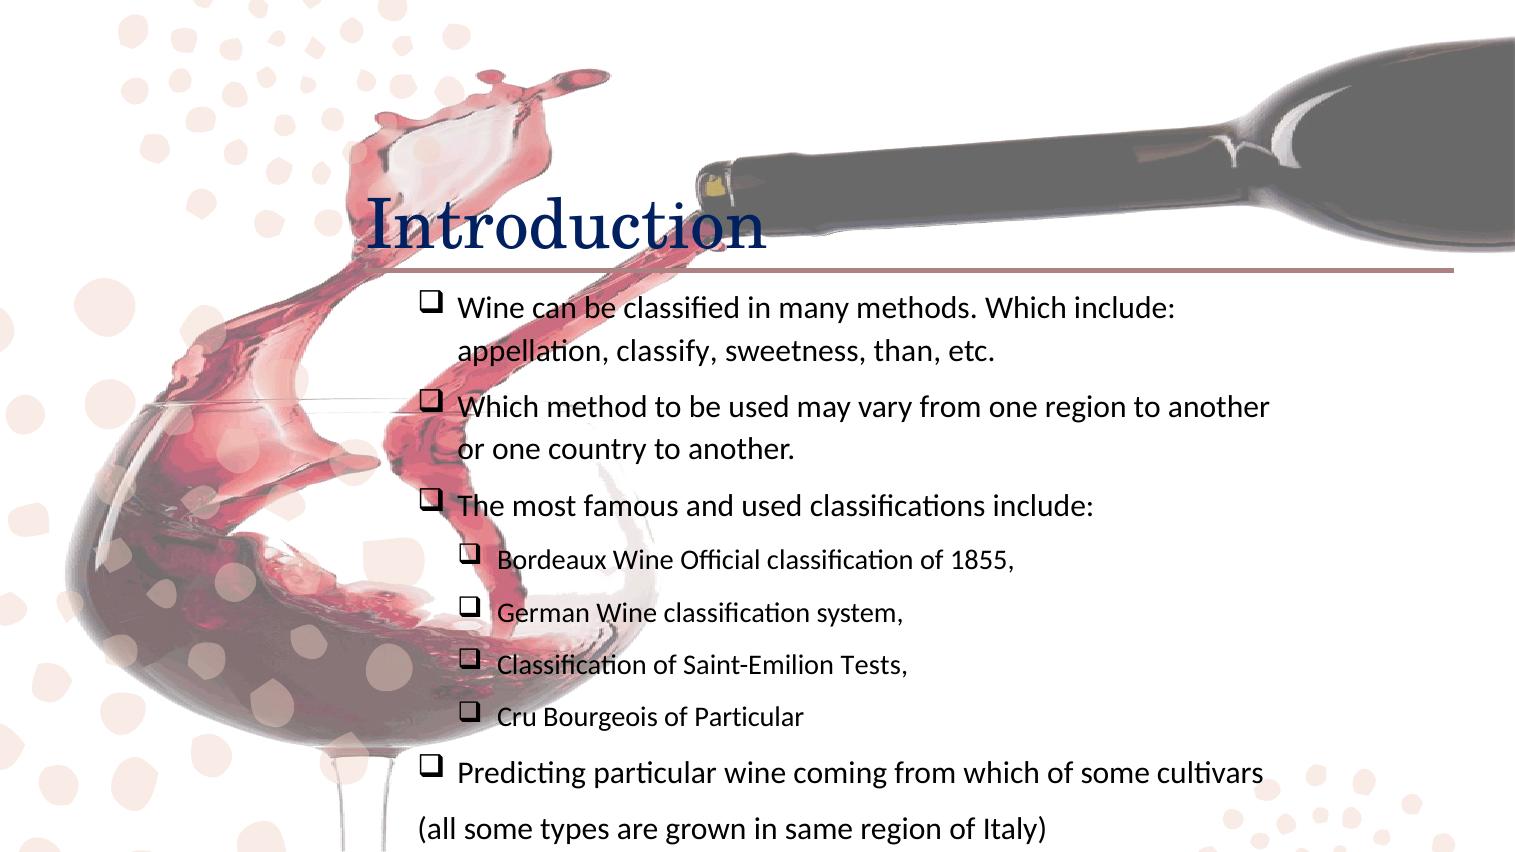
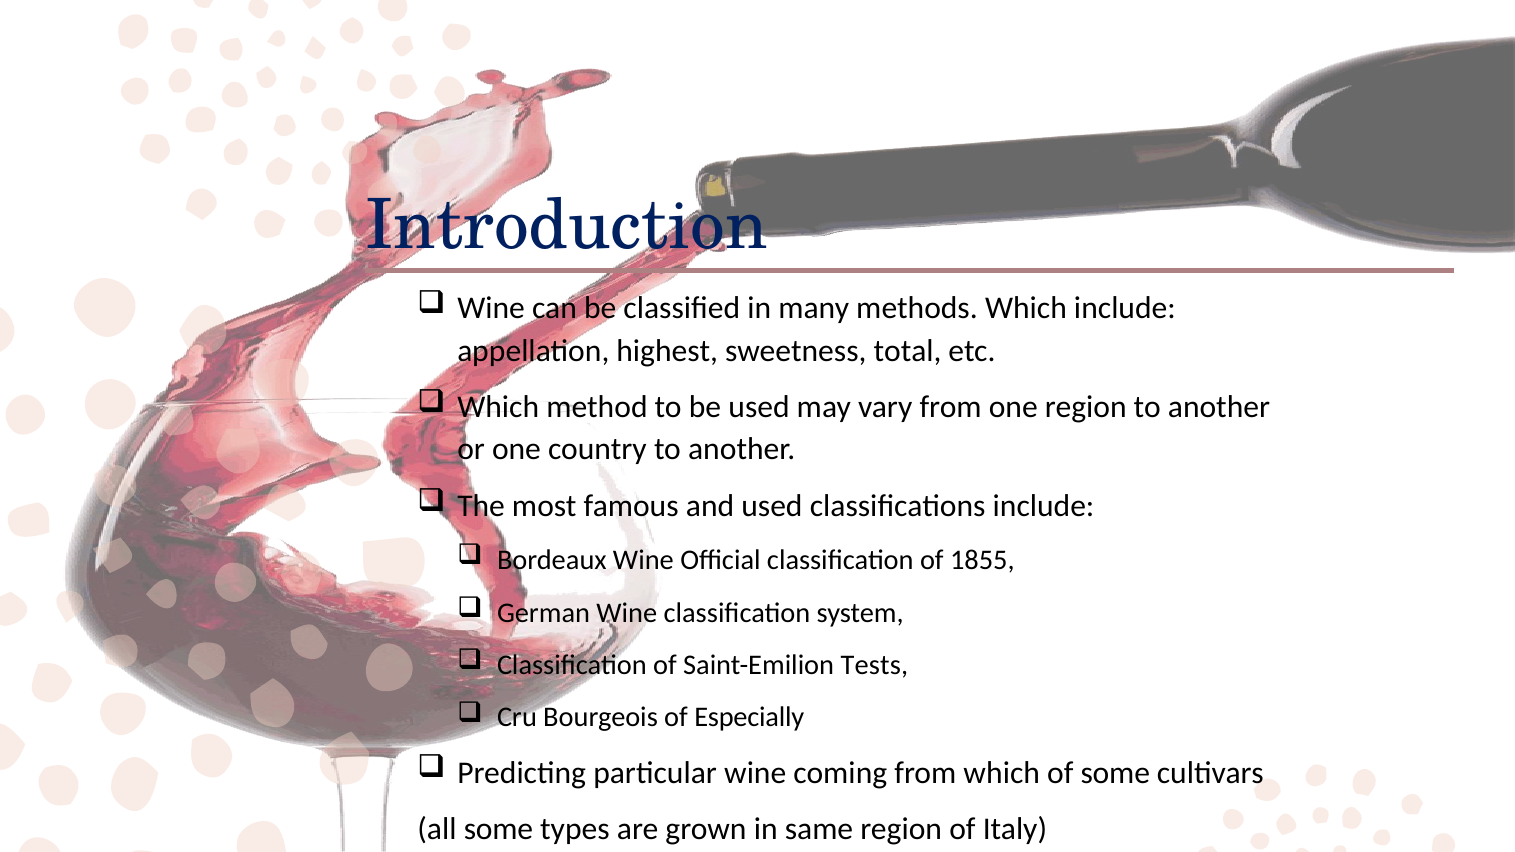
classify: classify -> highest
than: than -> total
of Particular: Particular -> Especially
